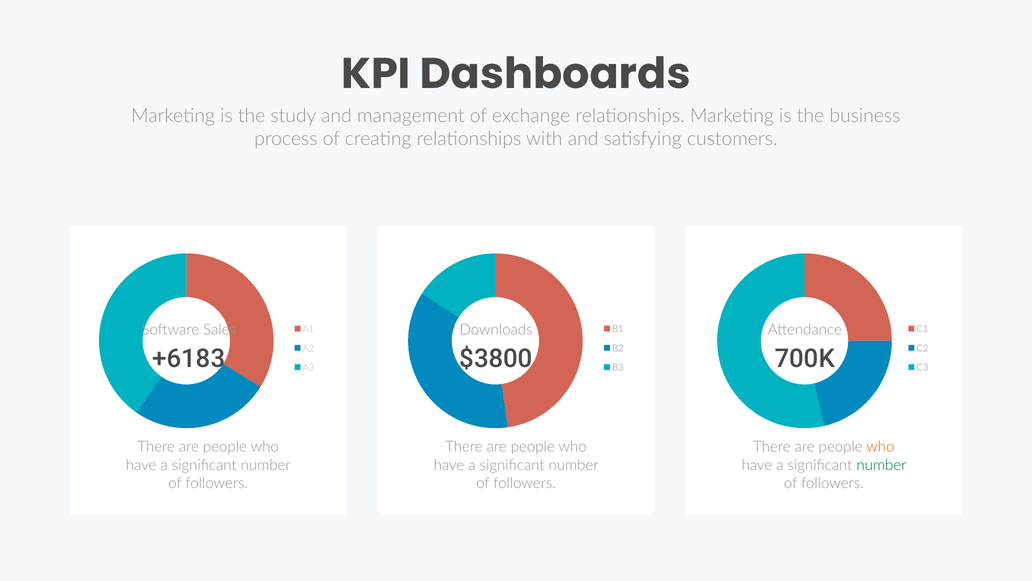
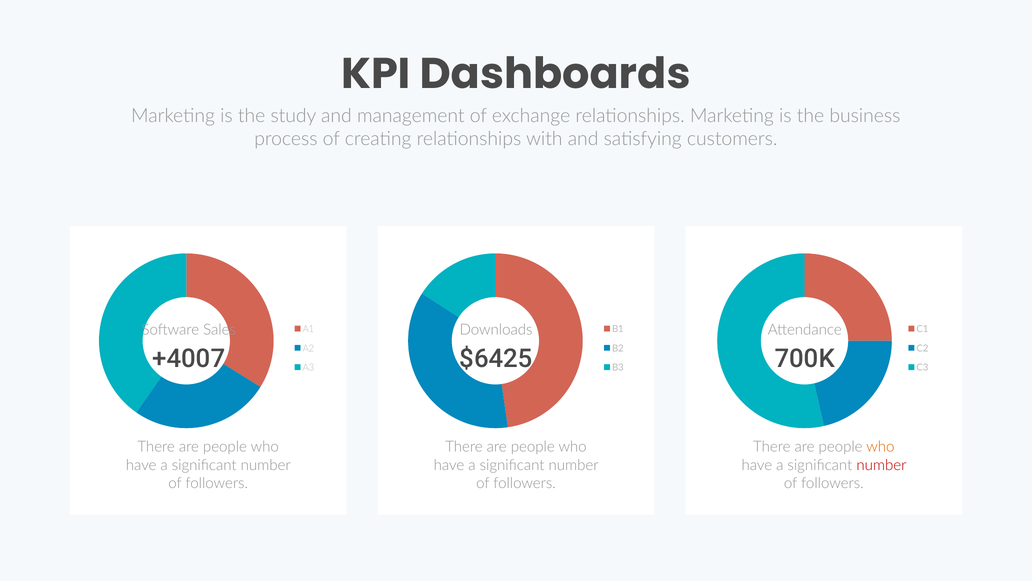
+6183: +6183 -> +4007
$3800: $3800 -> $6425
number at (881, 465) colour: green -> red
